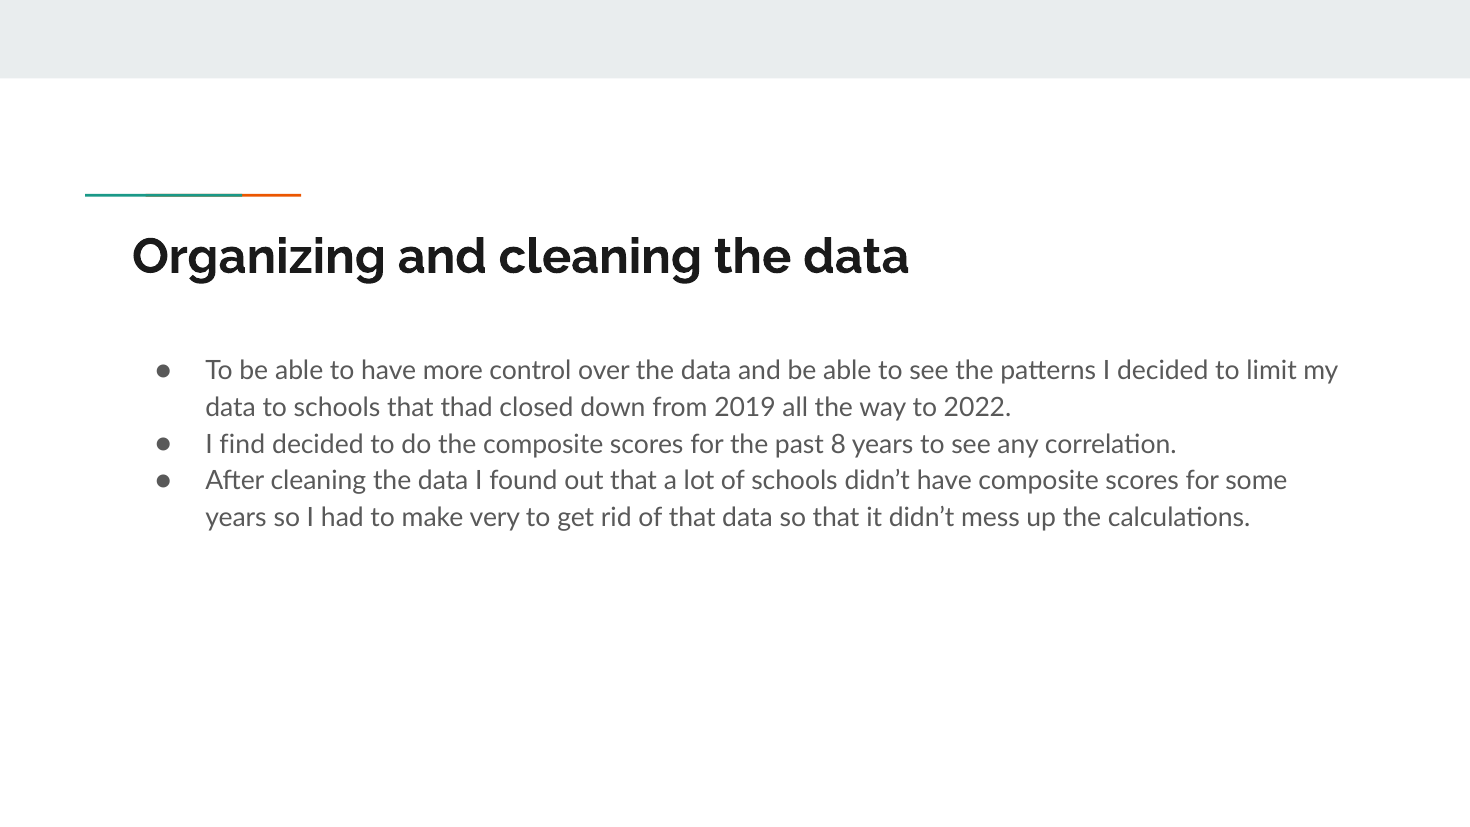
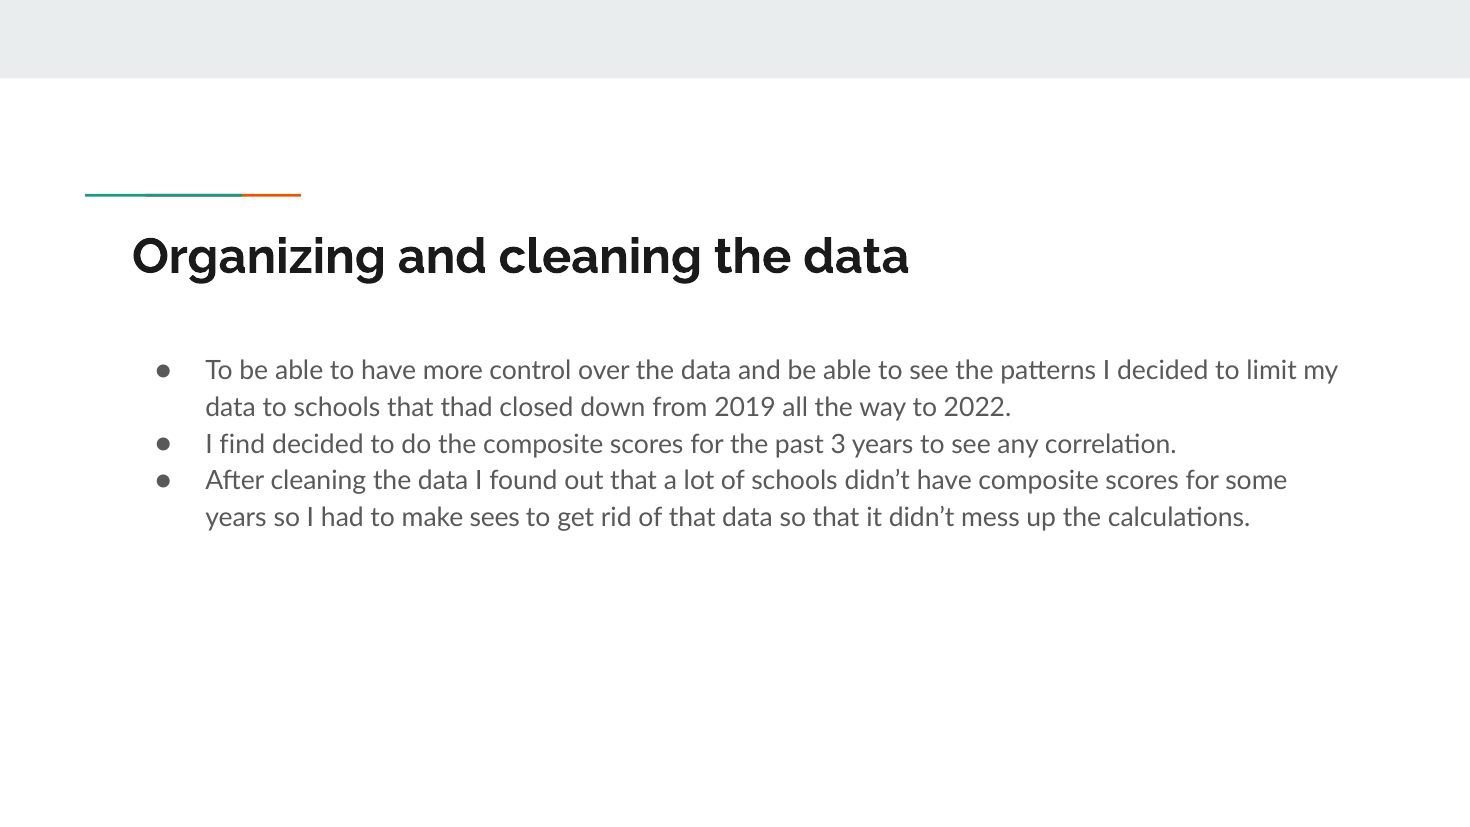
8: 8 -> 3
very: very -> sees
